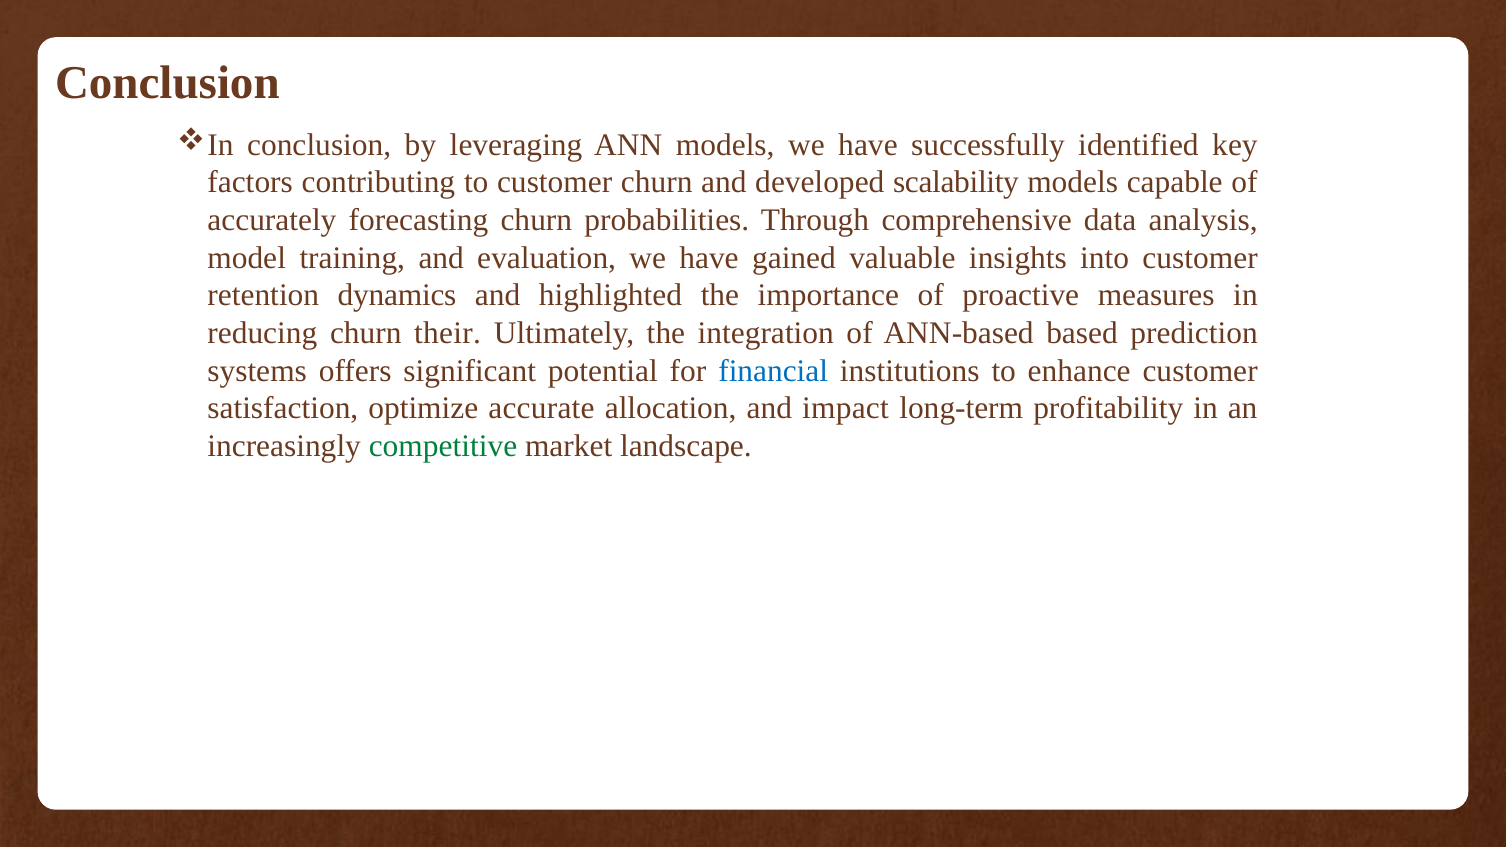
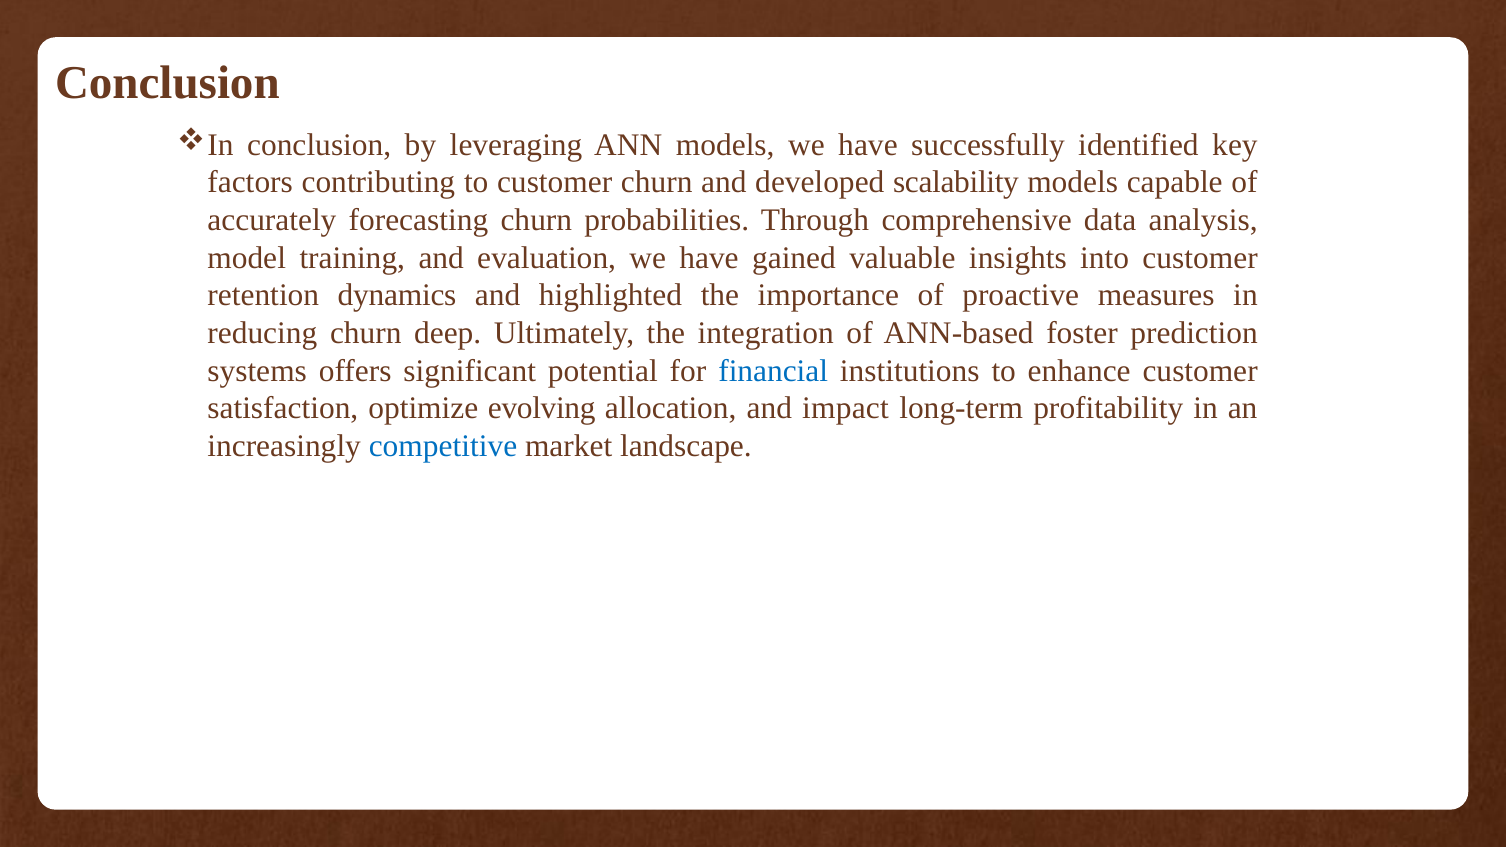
their: their -> deep
based: based -> foster
accurate: accurate -> evolving
competitive colour: green -> blue
